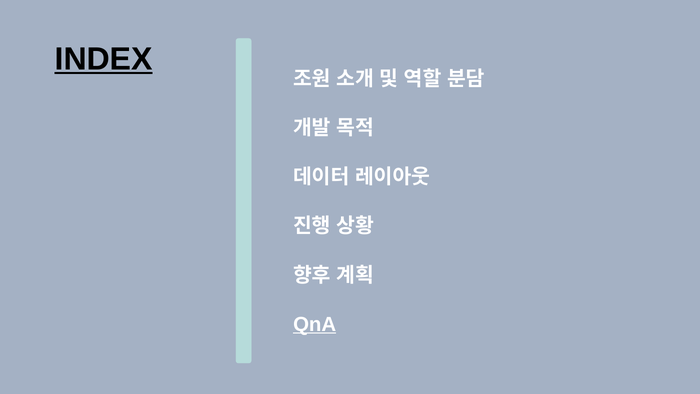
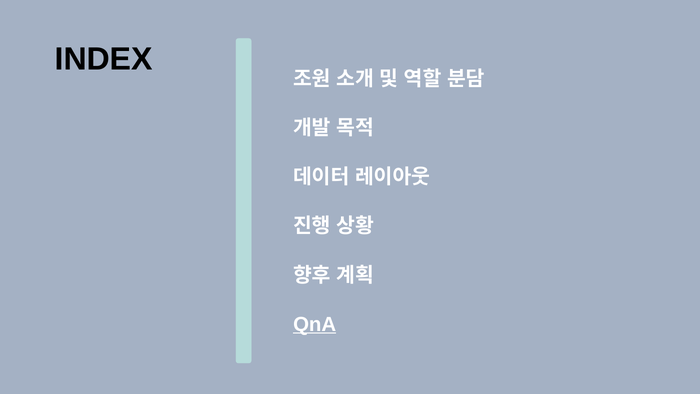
INDEX underline: present -> none
